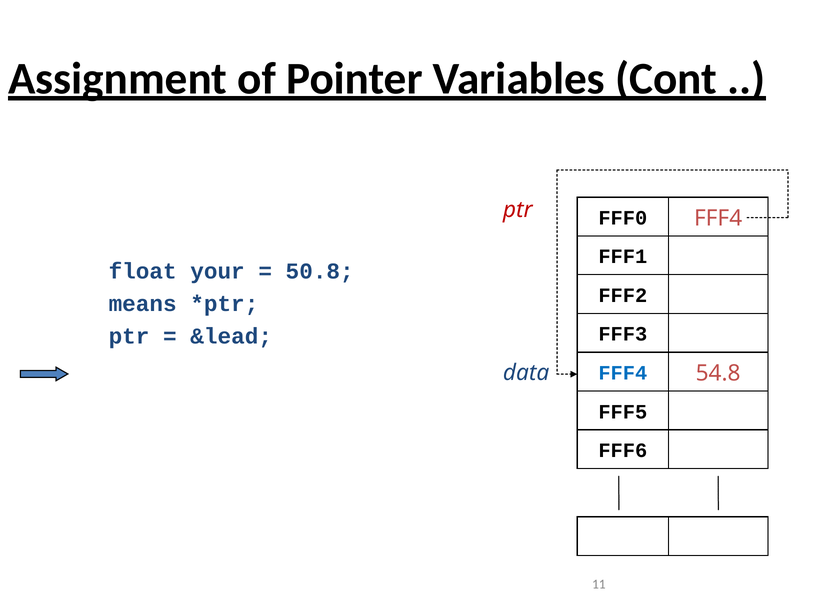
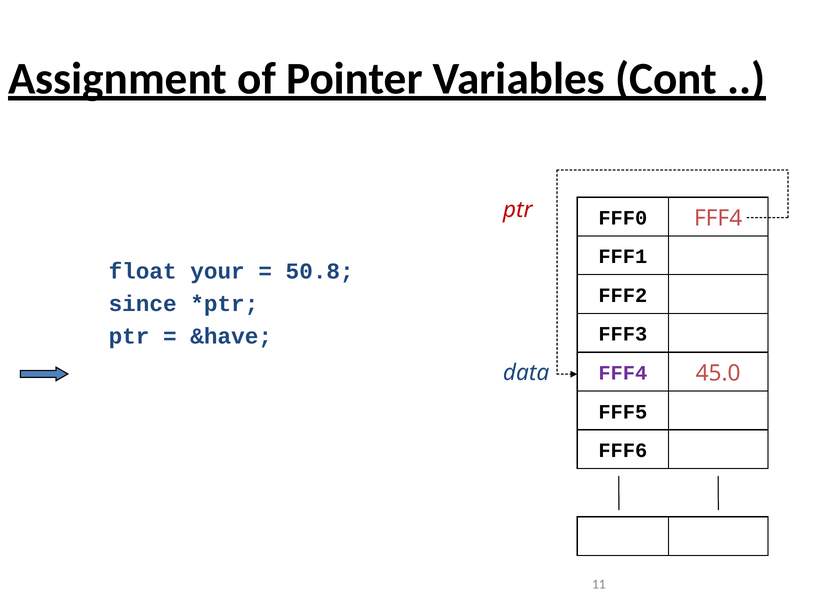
means: means -> since
&lead: &lead -> &have
FFF4 at (623, 373) colour: blue -> purple
54.8: 54.8 -> 45.0
